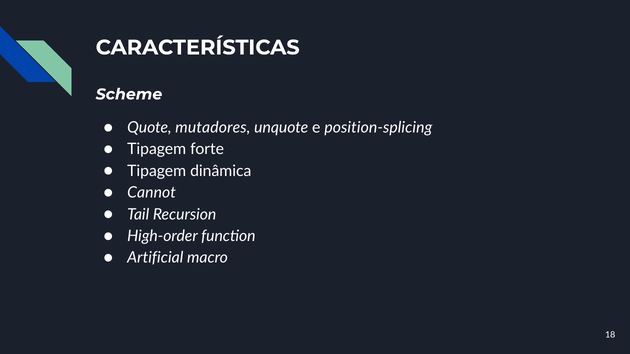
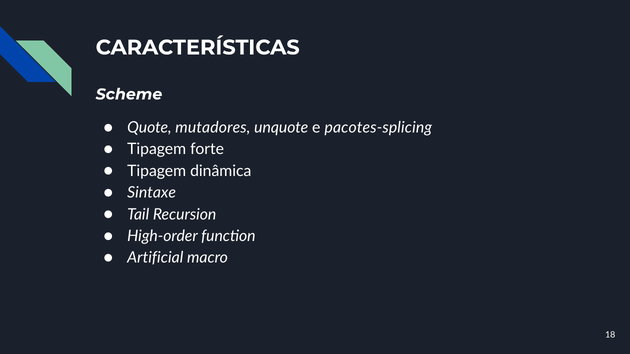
position-splicing: position-splicing -> pacotes-splicing
Cannot: Cannot -> Sintaxe
